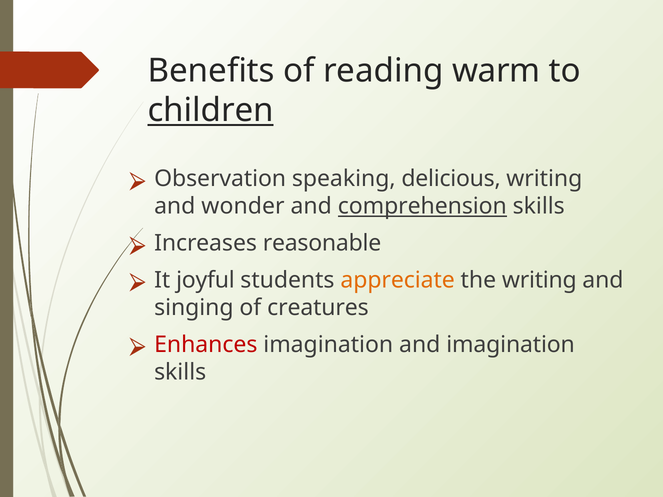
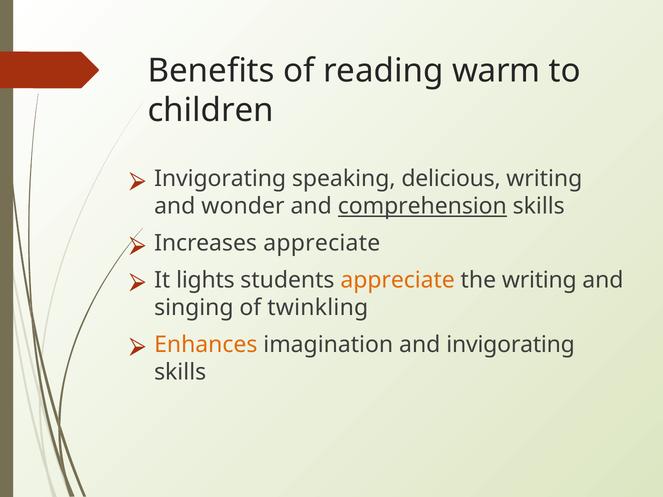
children underline: present -> none
Observation at (220, 179): Observation -> Invigorating
Increases reasonable: reasonable -> appreciate
joyful: joyful -> lights
creatures: creatures -> twinkling
Enhances colour: red -> orange
and imagination: imagination -> invigorating
